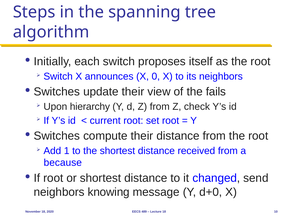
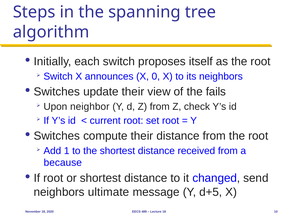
hierarchy: hierarchy -> neighbor
knowing: knowing -> ultimate
d+0: d+0 -> d+5
